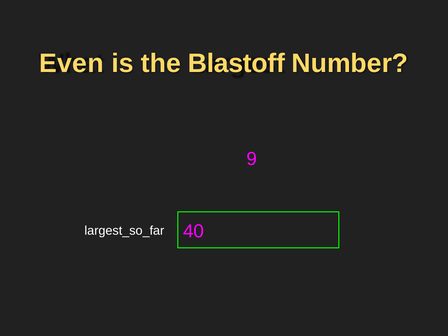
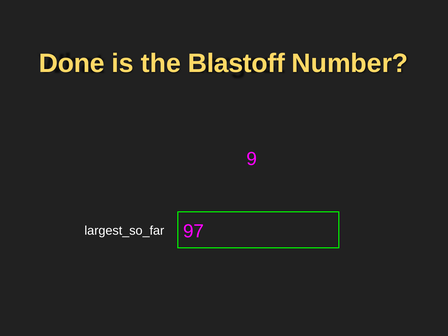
Even: Even -> Done
40: 40 -> 97
